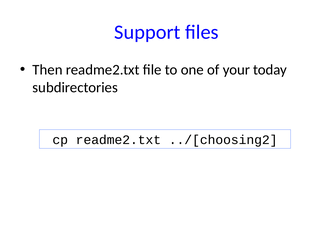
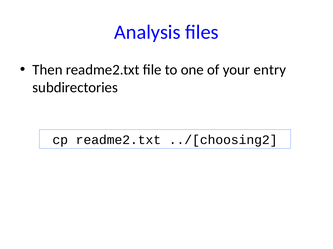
Support: Support -> Analysis
today: today -> entry
